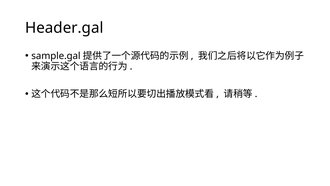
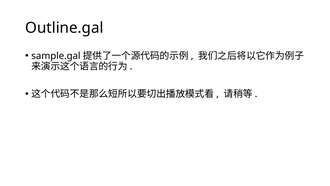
Header.gal: Header.gal -> Outline.gal
